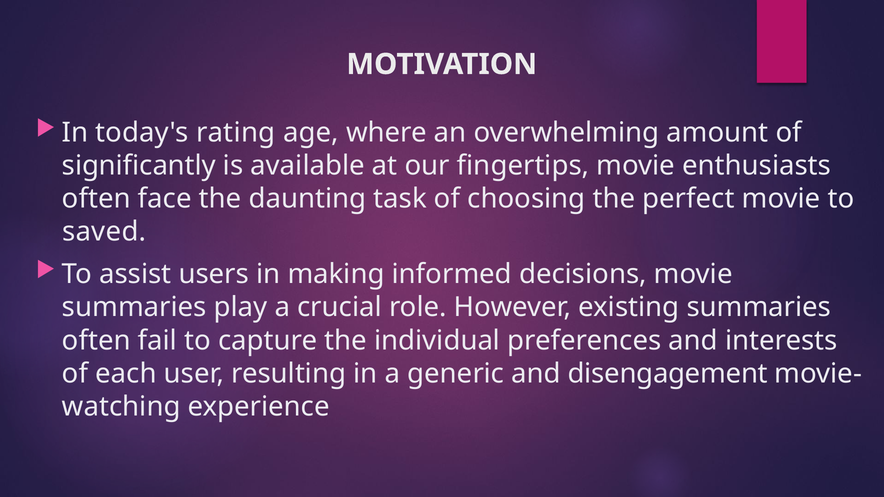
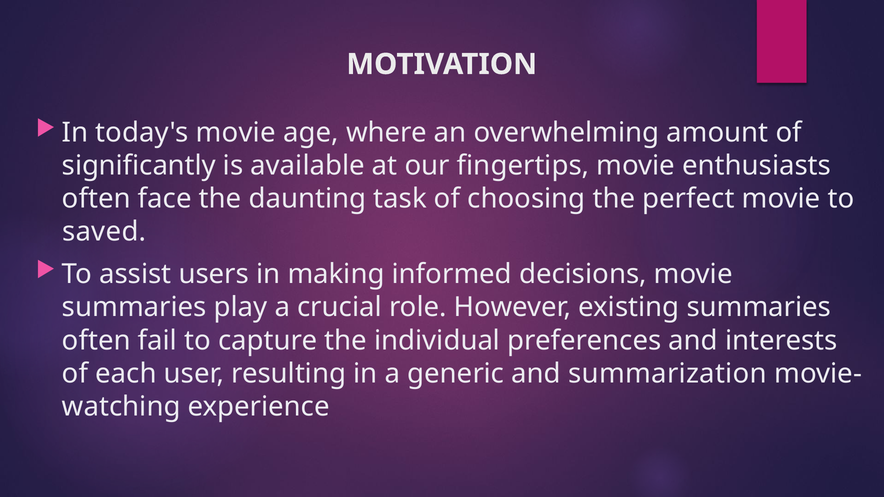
today's rating: rating -> movie
disengagement: disengagement -> summarization
